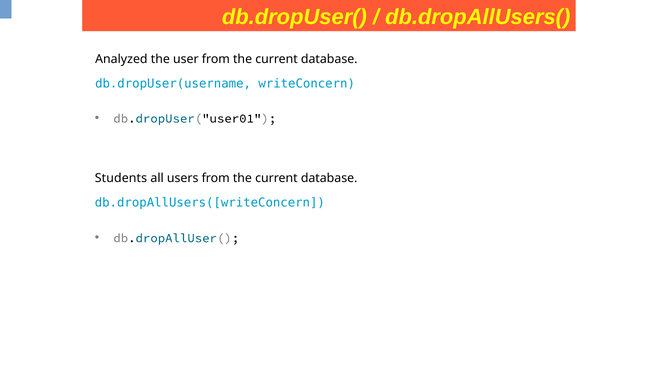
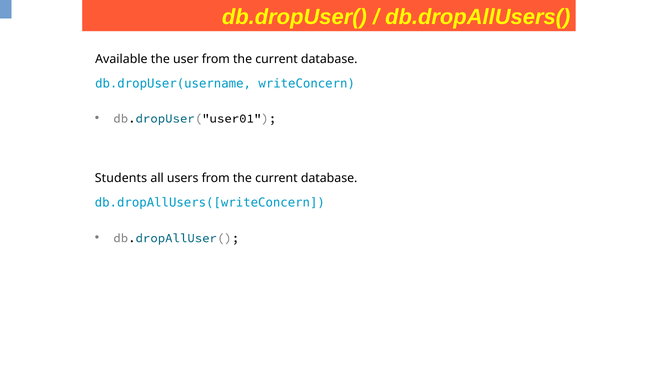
Analyzed: Analyzed -> Available
